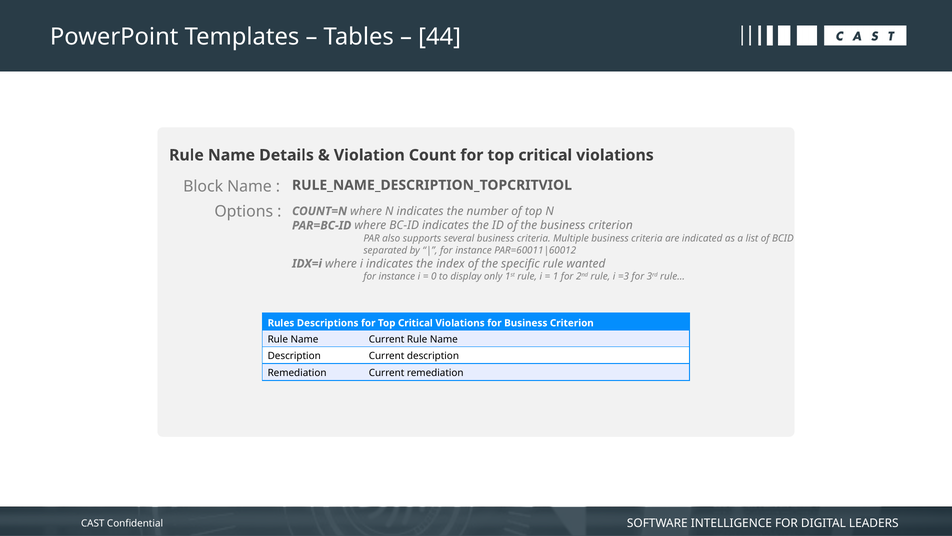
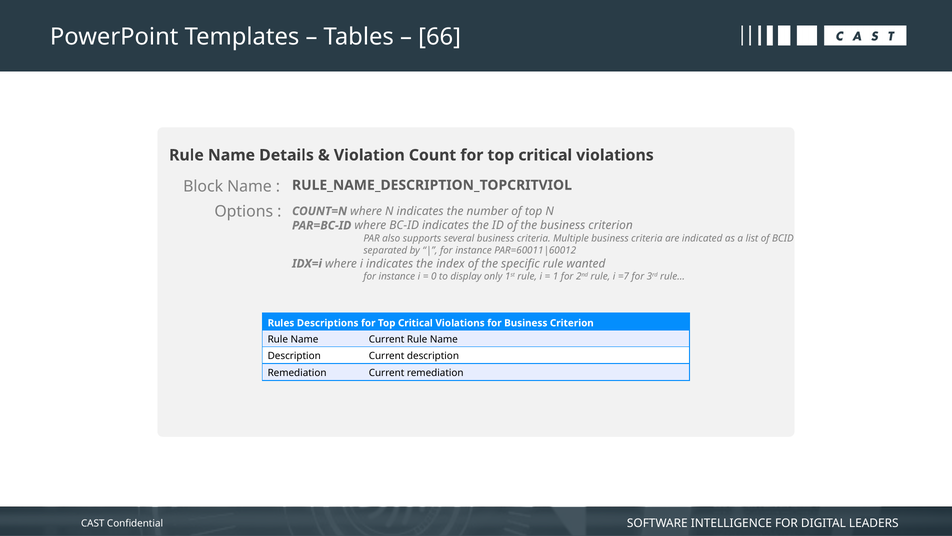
44: 44 -> 66
=3: =3 -> =7
